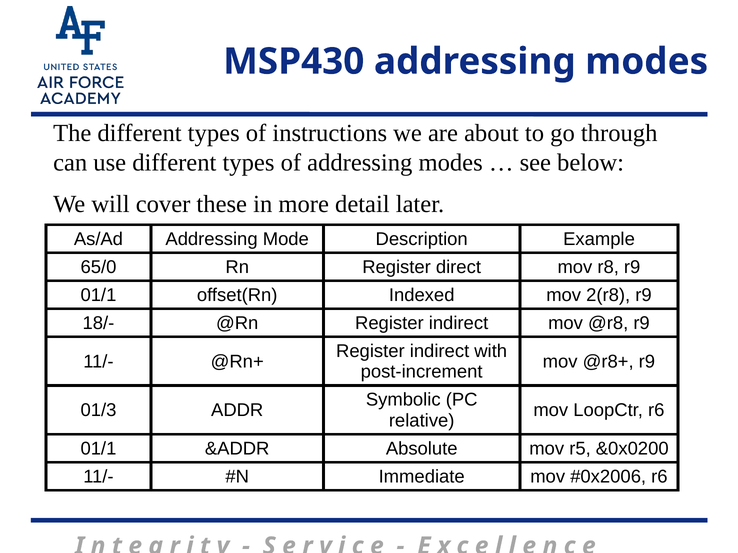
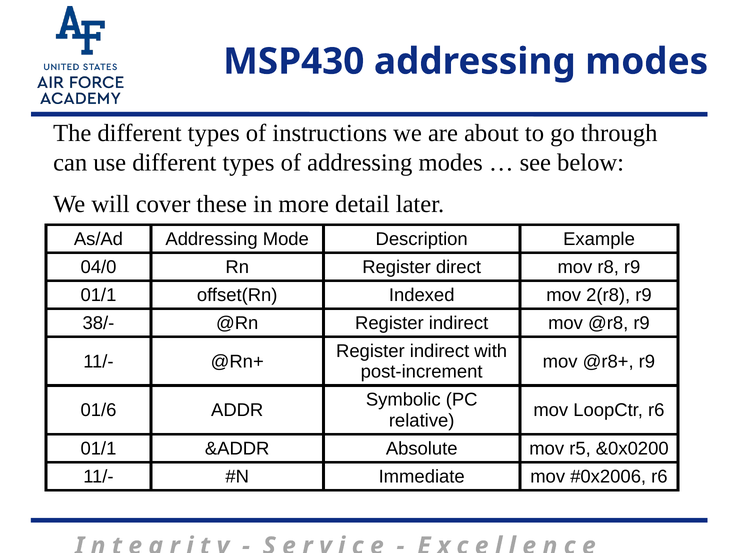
65/0: 65/0 -> 04/0
18/-: 18/- -> 38/-
01/3: 01/3 -> 01/6
